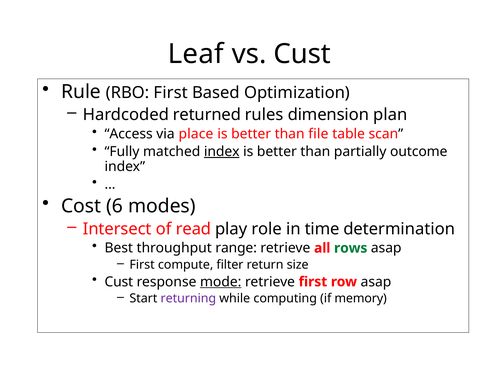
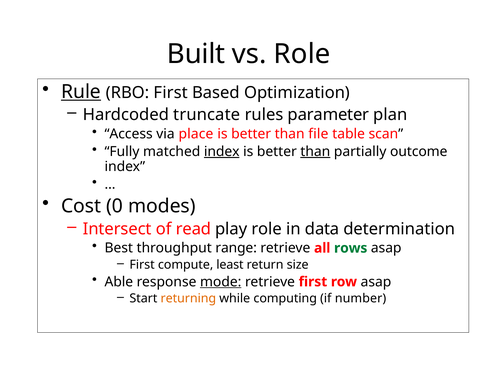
Leaf: Leaf -> Built
vs Cust: Cust -> Role
Rule underline: none -> present
returned: returned -> truncate
dimension: dimension -> parameter
than at (315, 151) underline: none -> present
6: 6 -> 0
time: time -> data
filter: filter -> least
Cust at (119, 281): Cust -> Able
returning colour: purple -> orange
memory: memory -> number
